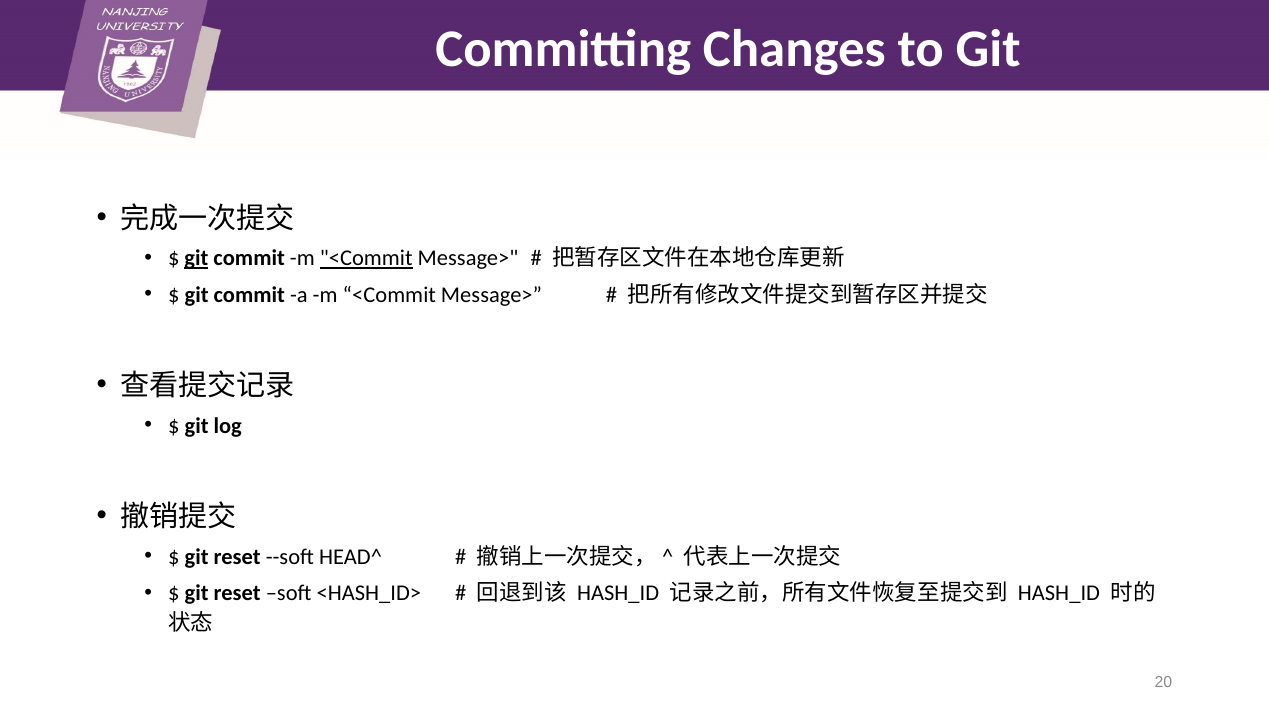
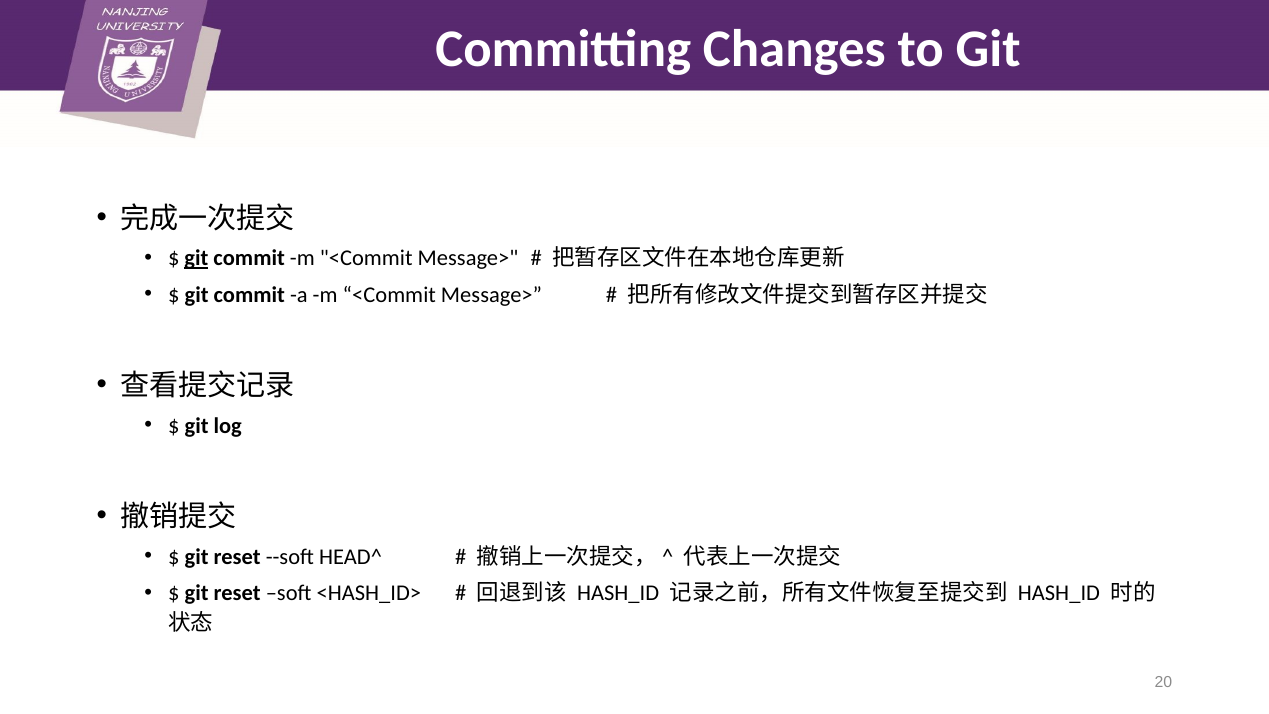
<Commit at (366, 258) underline: present -> none
